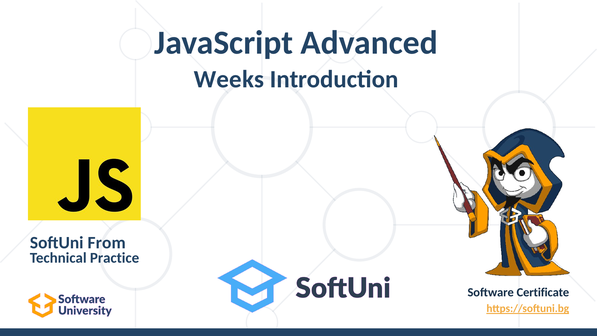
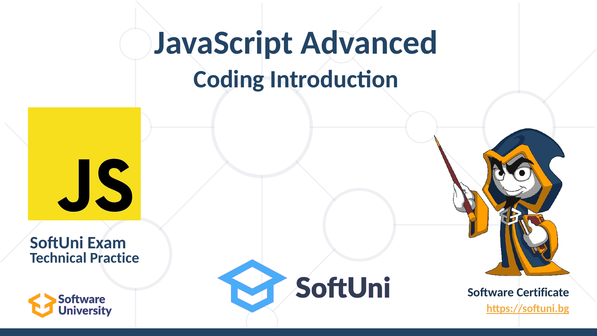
Weeks: Weeks -> Coding
From: From -> Exam
